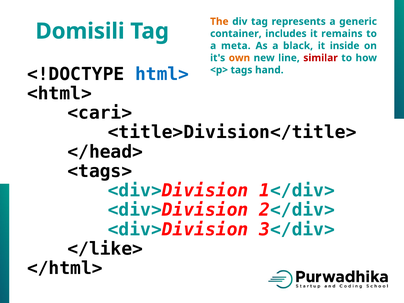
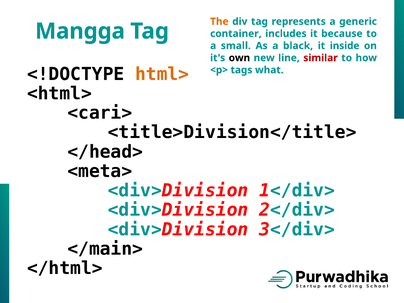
Domisili: Domisili -> Mangga
remains: remains -> because
meta: meta -> small
own colour: orange -> black
html> colour: blue -> orange
hand: hand -> what
<tags>: <tags> -> <meta>
</like>: </like> -> </main>
